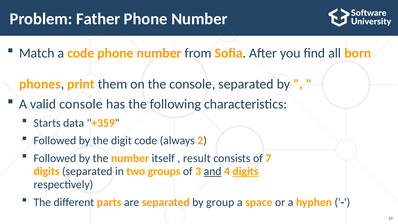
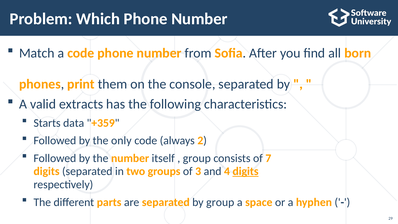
Father: Father -> Which
valid console: console -> extracts
digit: digit -> only
result at (197, 158): result -> group
and underline: present -> none
